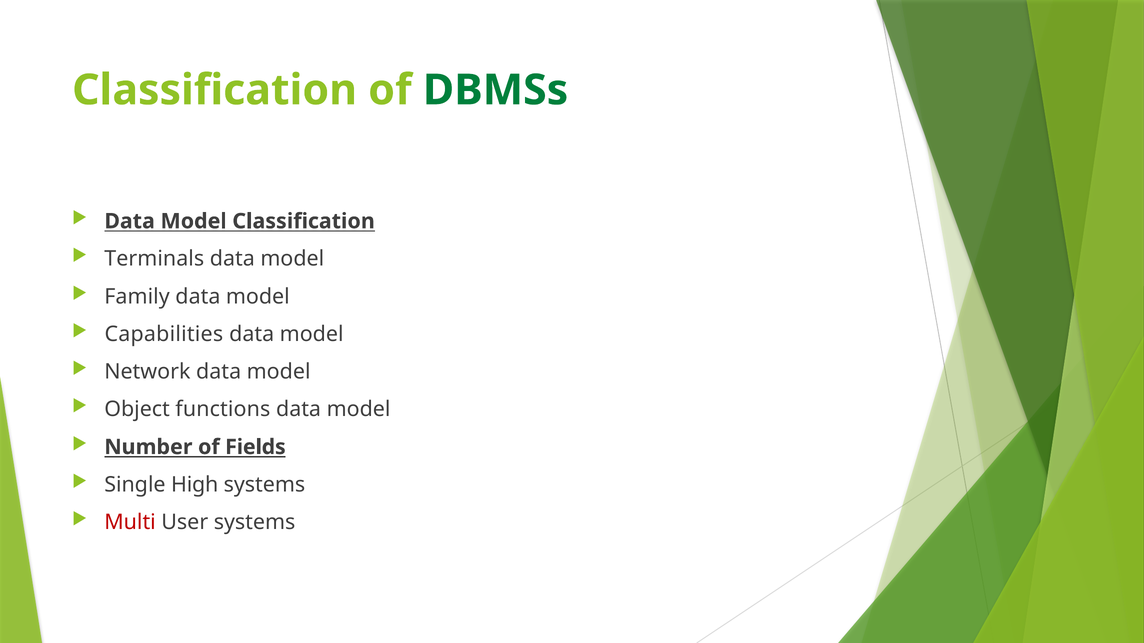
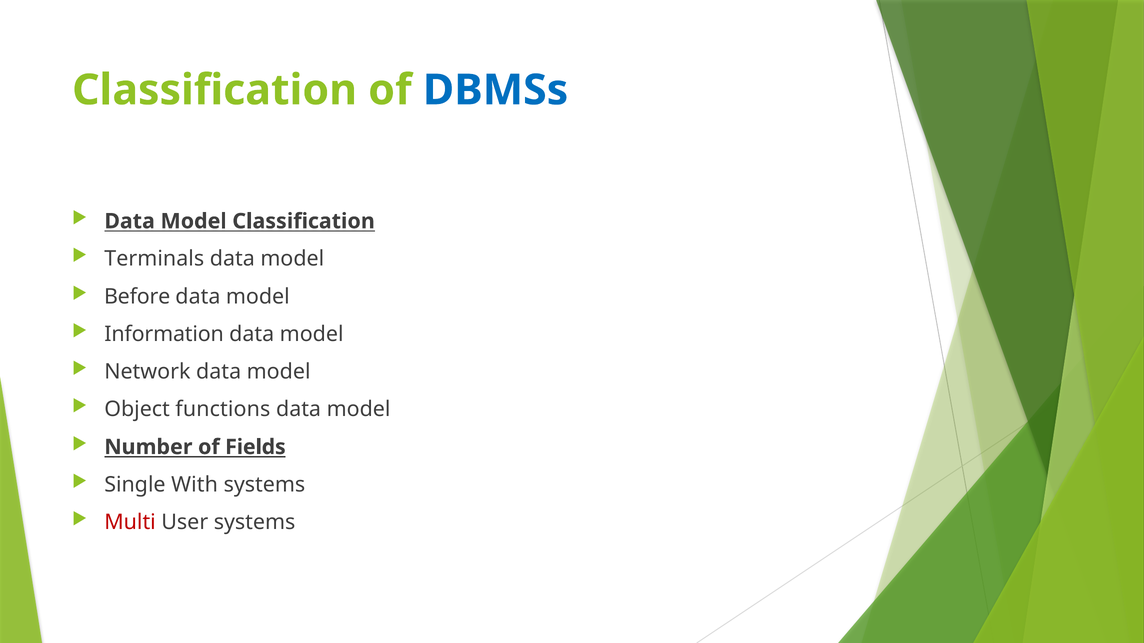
DBMSs colour: green -> blue
Family: Family -> Before
Capabilities: Capabilities -> Information
High: High -> With
